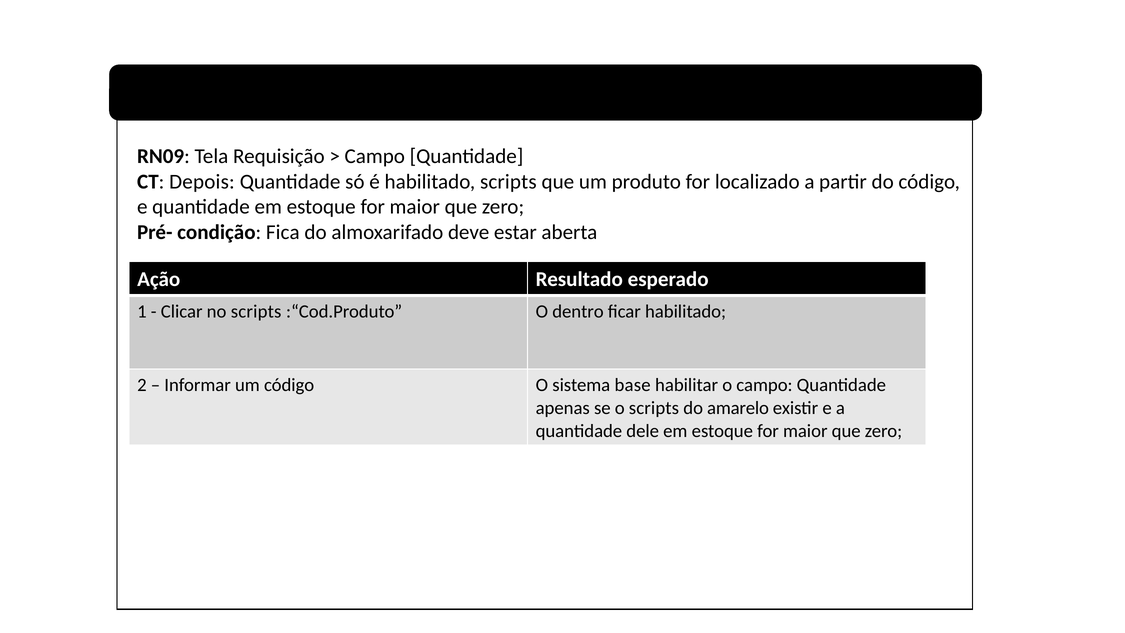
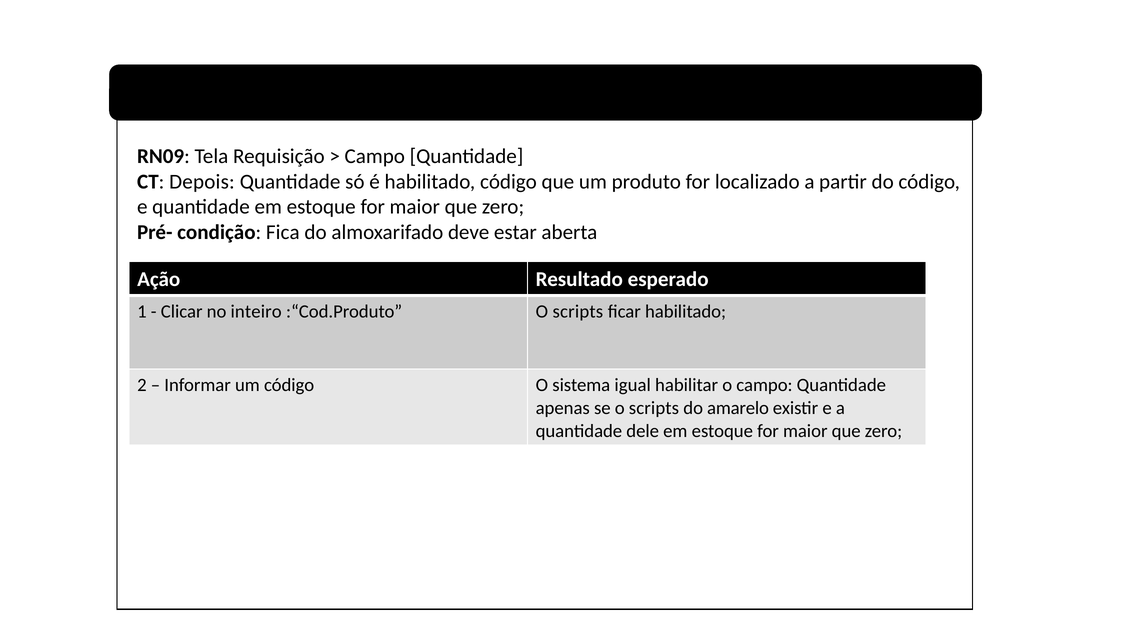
habilitado scripts: scripts -> código
no scripts: scripts -> inteiro
:“Cod.Produto O dentro: dentro -> scripts
base: base -> igual
